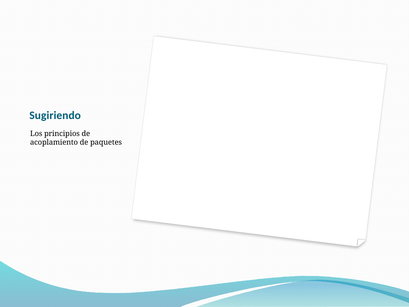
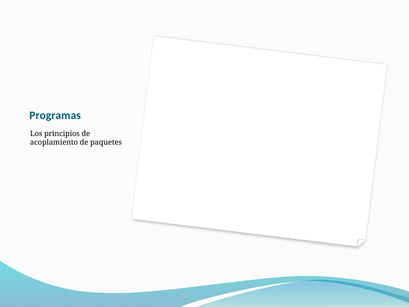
Sugiriendo: Sugiriendo -> Programas
